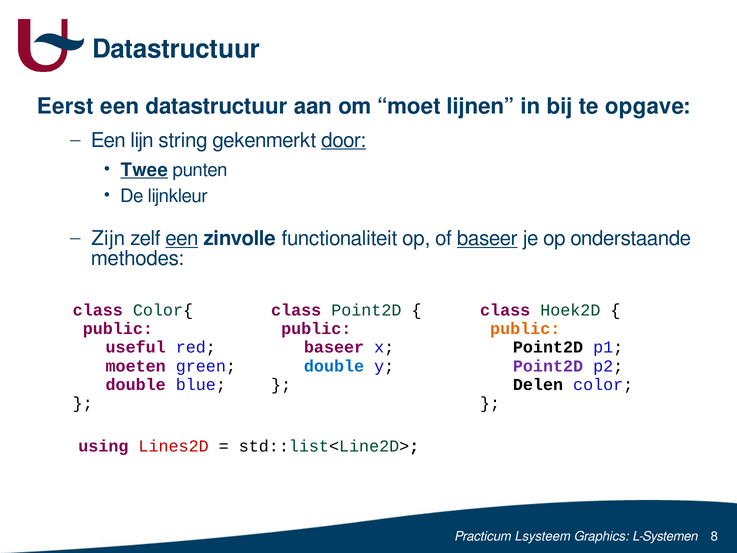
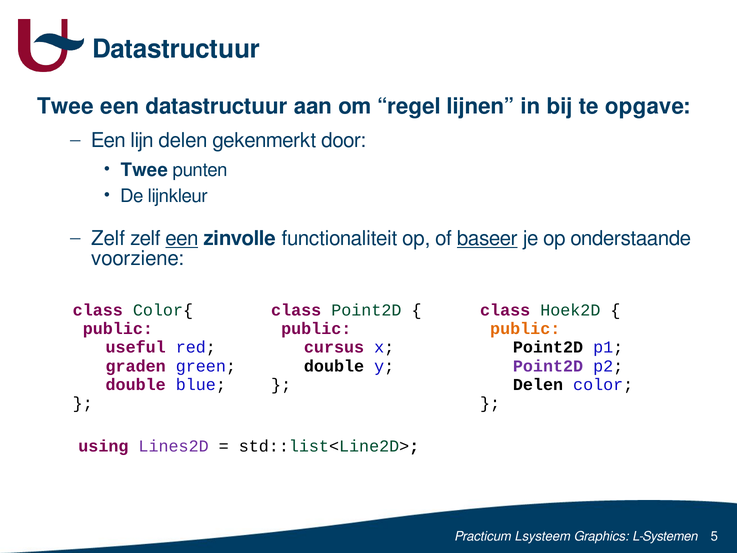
Eerst at (65, 106): Eerst -> Twee
moet: moet -> regel
lijn string: string -> delen
door underline: present -> none
Twee at (144, 170) underline: present -> none
Zijn at (108, 239): Zijn -> Zelf
methodes: methodes -> voorziene
baseer at (334, 347): baseer -> cursus
moeten: moeten -> graden
double at (334, 366) colour: blue -> black
Lines2D colour: red -> purple
8: 8 -> 5
